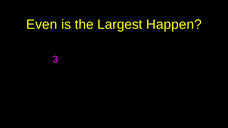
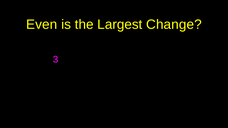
Happen: Happen -> Change
